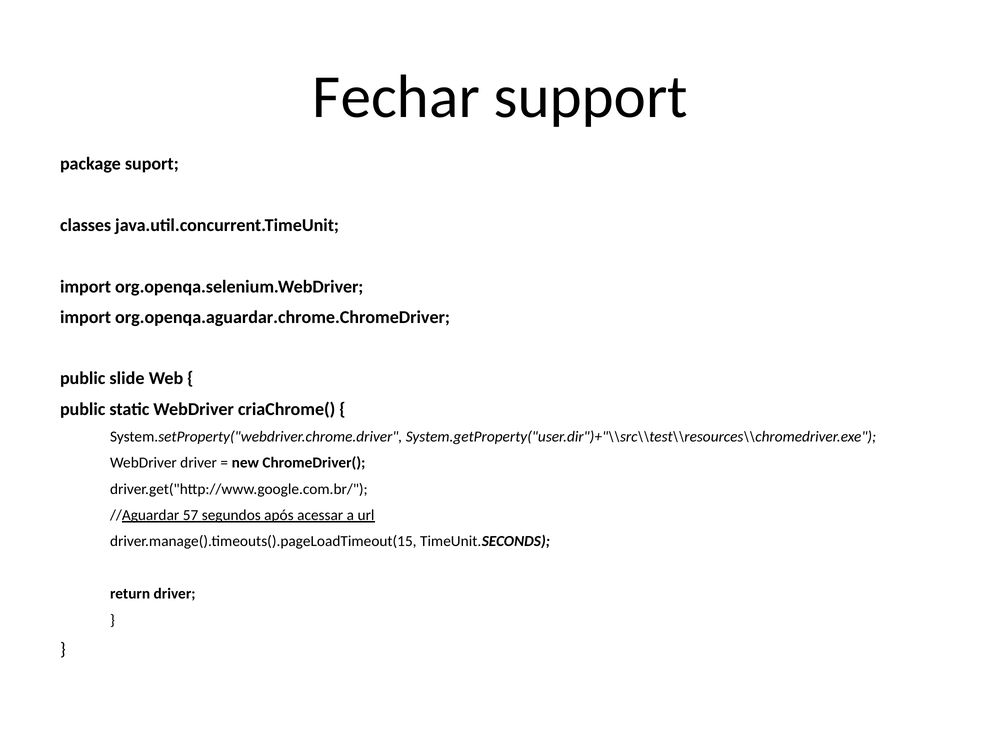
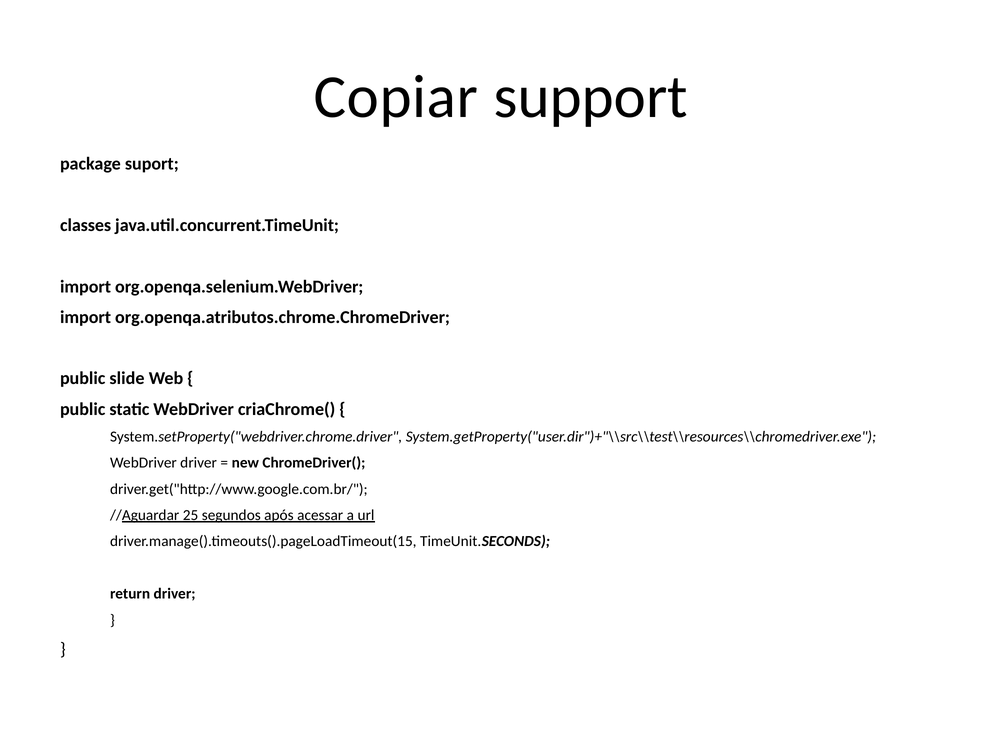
Fechar: Fechar -> Copiar
org.openqa.aguardar.chrome.ChromeDriver: org.openqa.aguardar.chrome.ChromeDriver -> org.openqa.atributos.chrome.ChromeDriver
57: 57 -> 25
